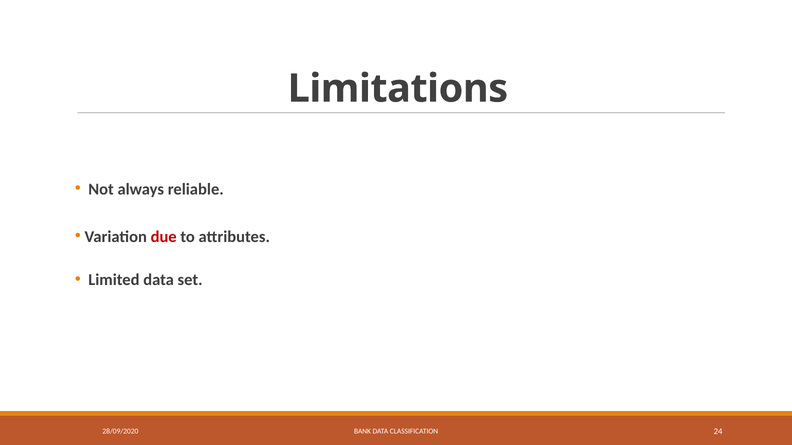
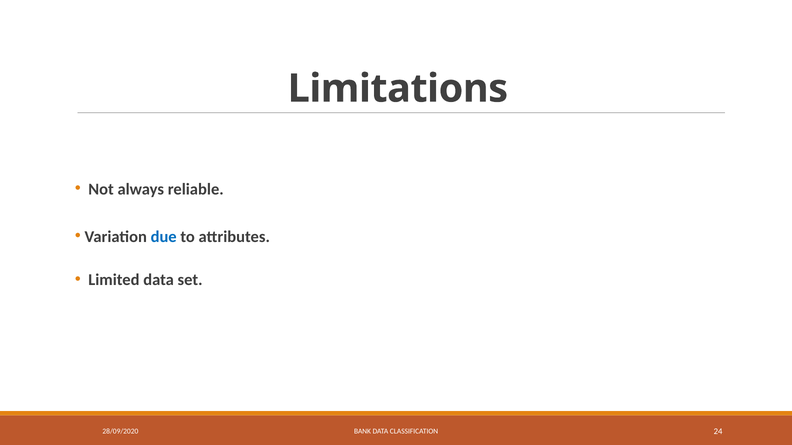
due colour: red -> blue
